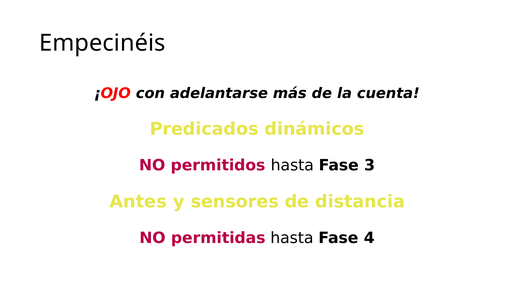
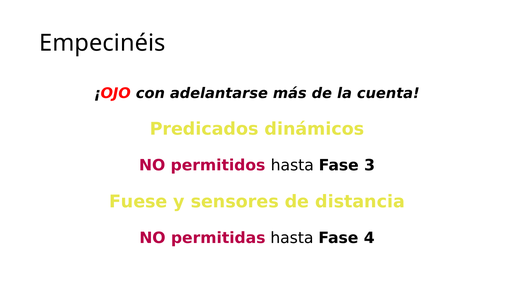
Antes: Antes -> Fuese
